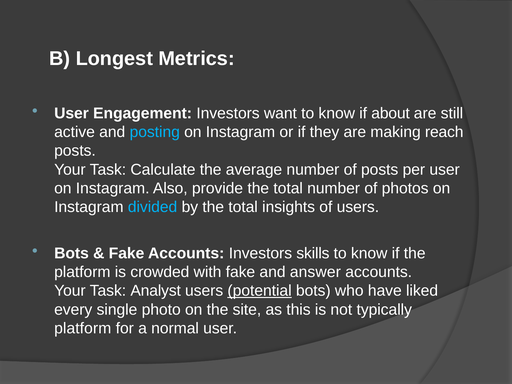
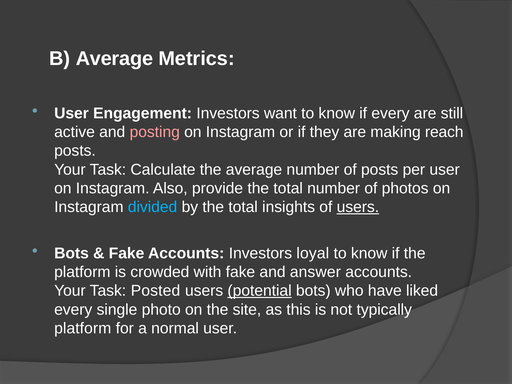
B Longest: Longest -> Average
if about: about -> every
posting colour: light blue -> pink
users at (358, 207) underline: none -> present
skills: skills -> loyal
Analyst: Analyst -> Posted
